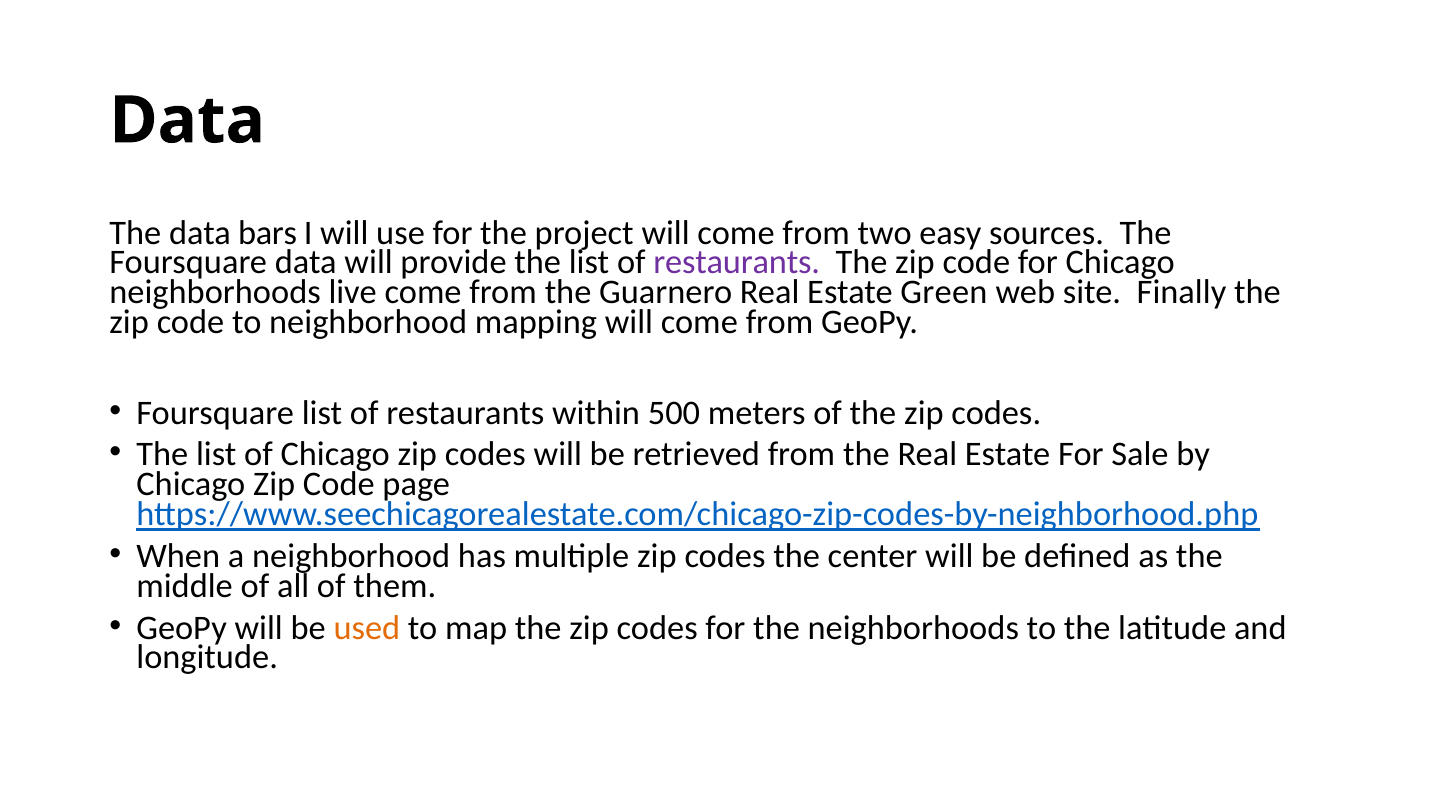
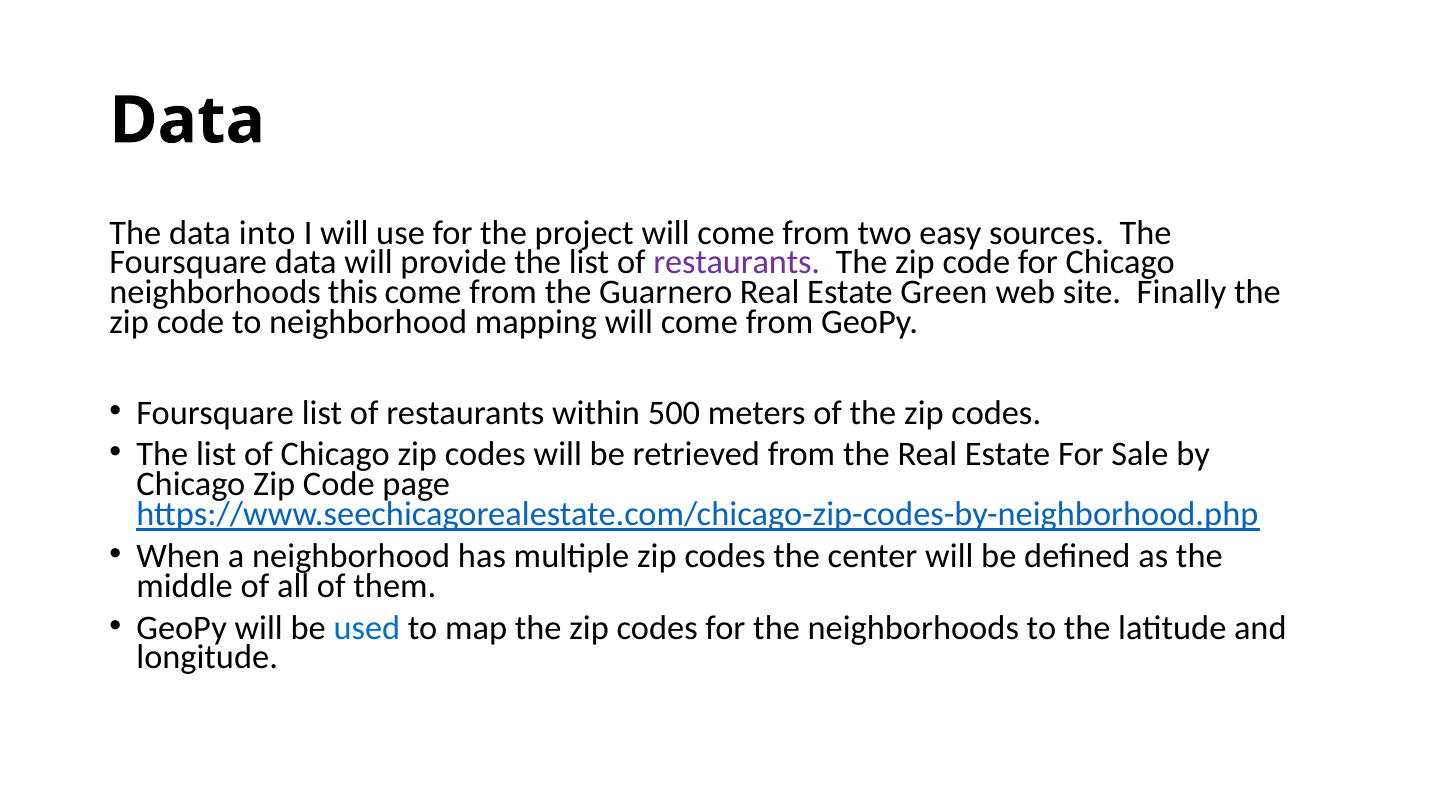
bars: bars -> into
live: live -> this
used colour: orange -> blue
